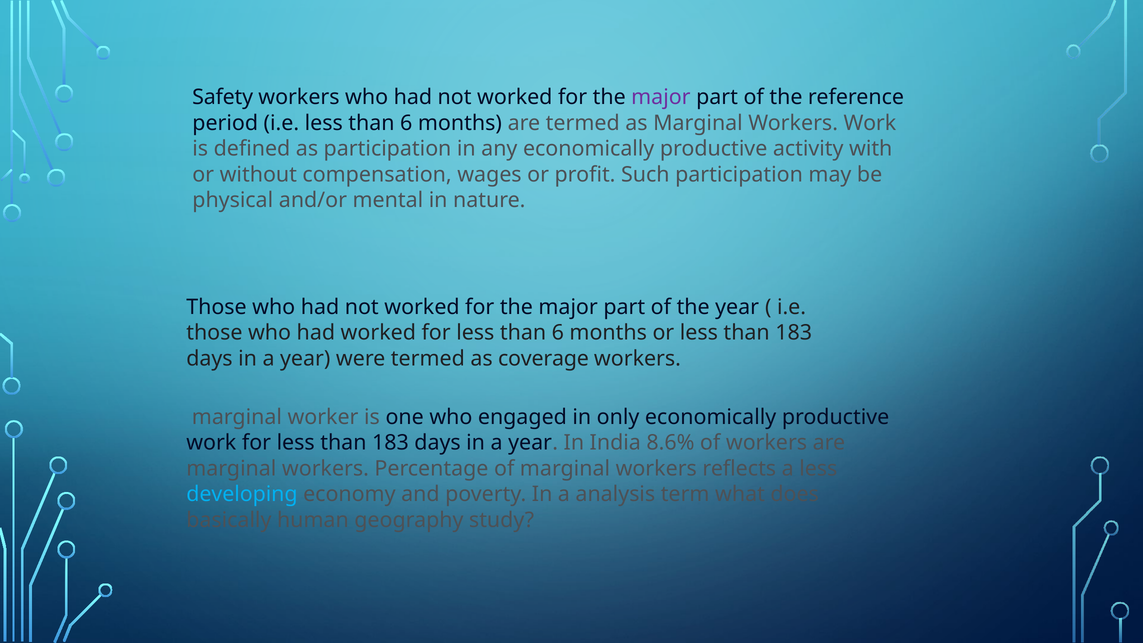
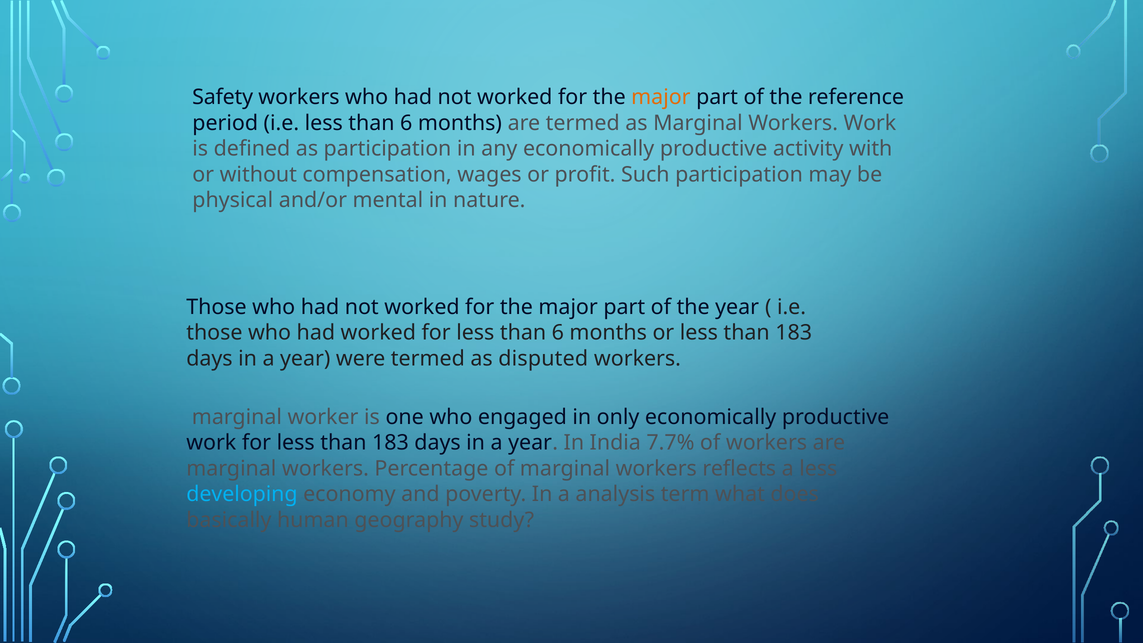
major at (661, 97) colour: purple -> orange
coverage: coverage -> disputed
8.6%: 8.6% -> 7.7%
